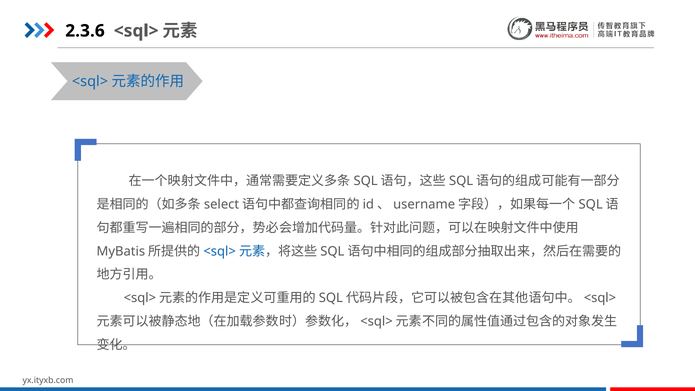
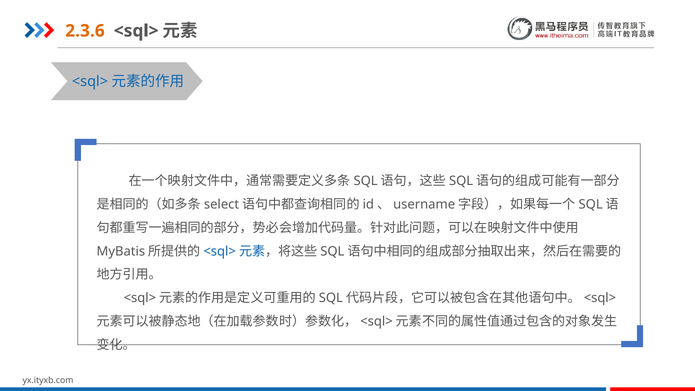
2.3.6 colour: black -> orange
